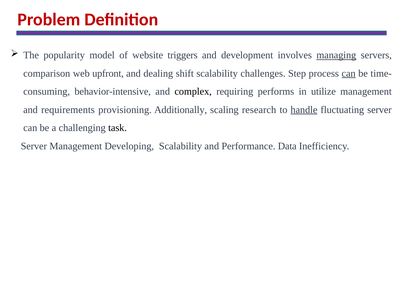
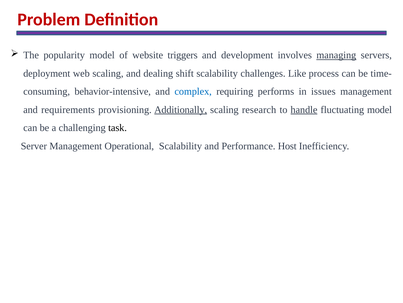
comparison: comparison -> deployment
web upfront: upfront -> scaling
Step: Step -> Like
can at (349, 73) underline: present -> none
complex colour: black -> blue
utilize: utilize -> issues
Additionally underline: none -> present
fluctuating server: server -> model
Developing: Developing -> Operational
Data: Data -> Host
